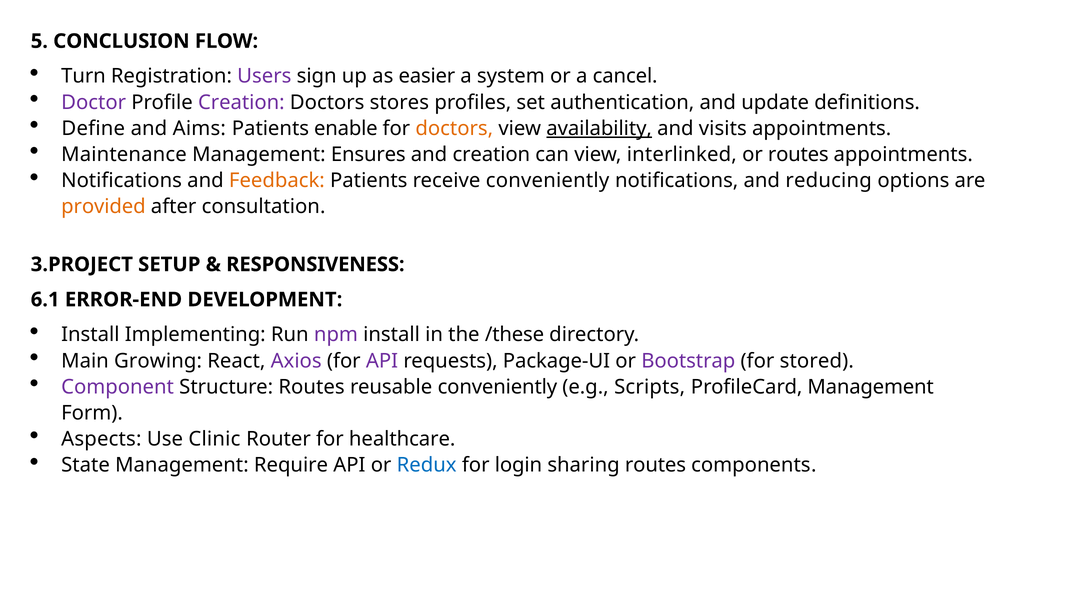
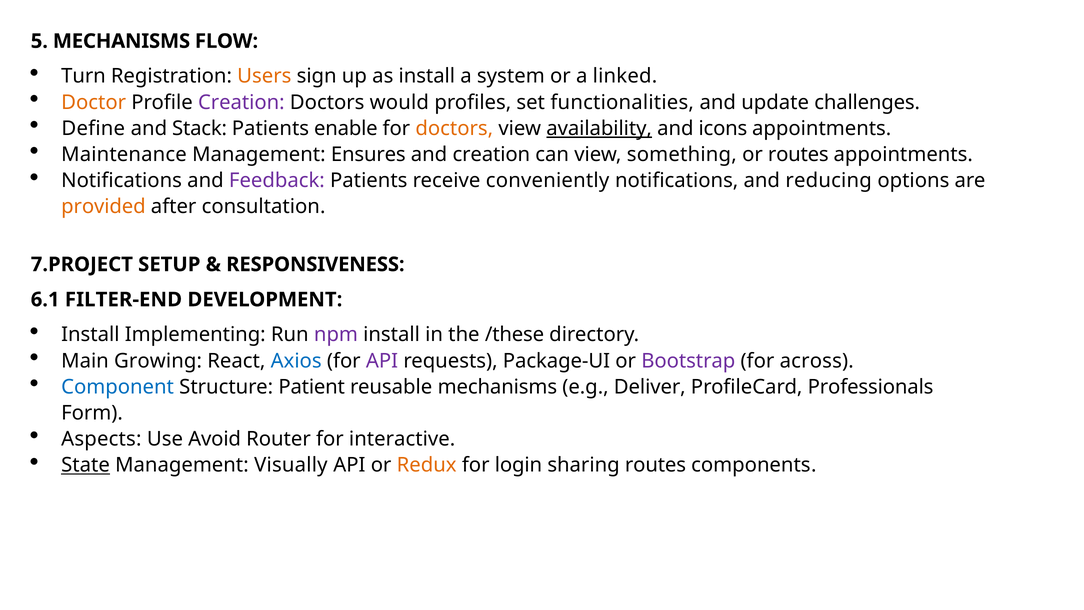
5 CONCLUSION: CONCLUSION -> MECHANISMS
Users colour: purple -> orange
as easier: easier -> install
cancel: cancel -> linked
Doctor colour: purple -> orange
stores: stores -> would
authentication: authentication -> functionalities
definitions: definitions -> challenges
Aims: Aims -> Stack
visits: visits -> icons
interlinked: interlinked -> something
Feedback colour: orange -> purple
3.PROJECT: 3.PROJECT -> 7.PROJECT
ERROR-END: ERROR-END -> FILTER-END
Axios colour: purple -> blue
stored: stored -> across
Component colour: purple -> blue
Structure Routes: Routes -> Patient
reusable conveniently: conveniently -> mechanisms
Scripts: Scripts -> Deliver
ProfileCard Management: Management -> Professionals
Clinic: Clinic -> Avoid
healthcare: healthcare -> interactive
State underline: none -> present
Require: Require -> Visually
Redux colour: blue -> orange
